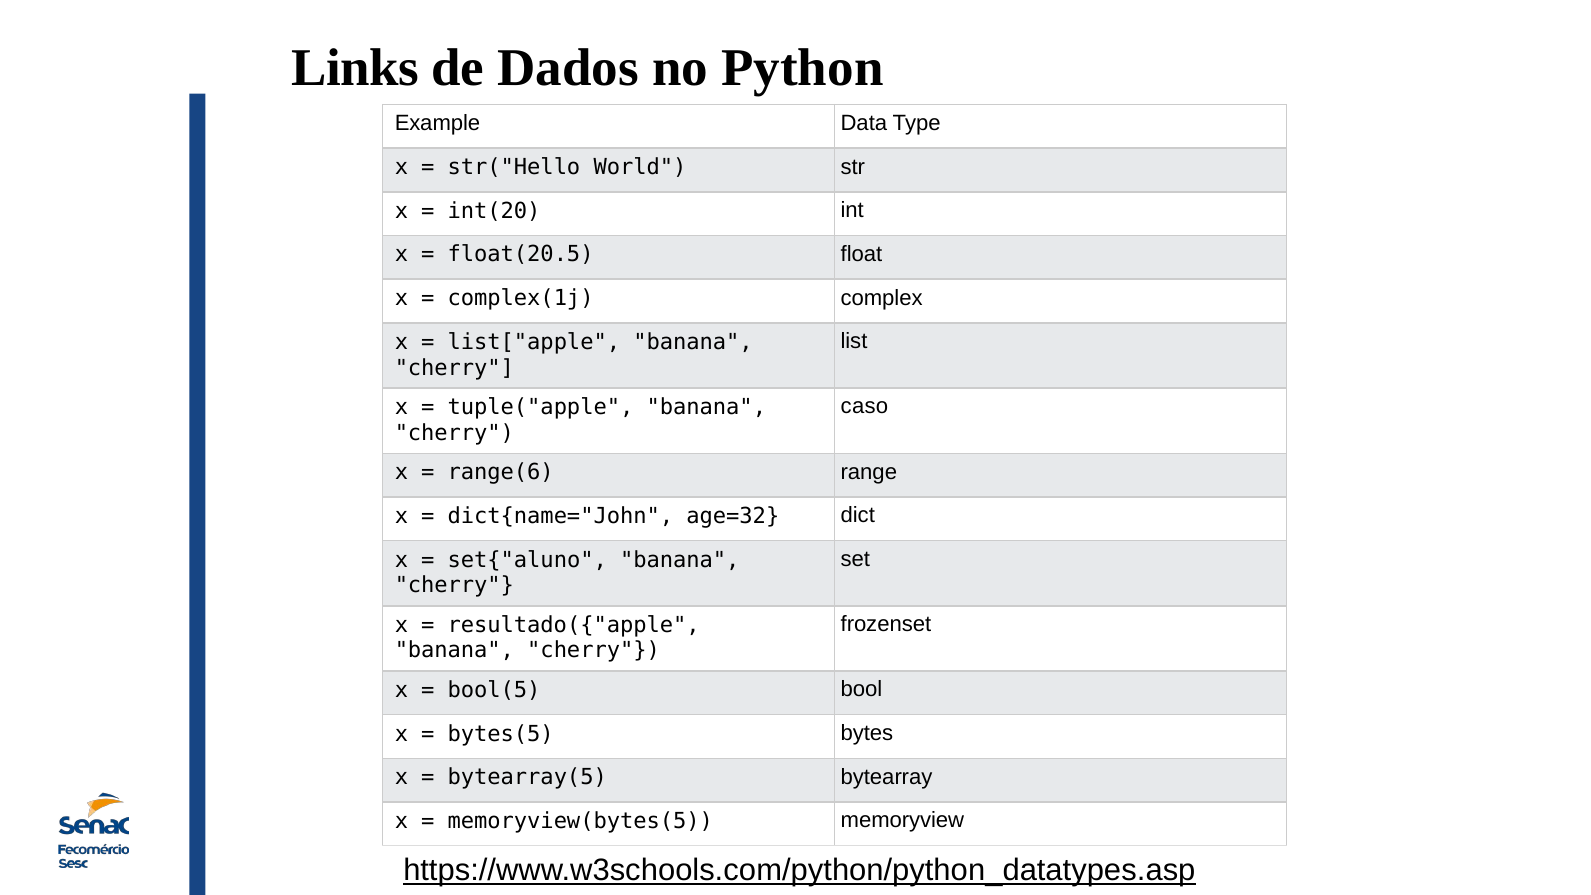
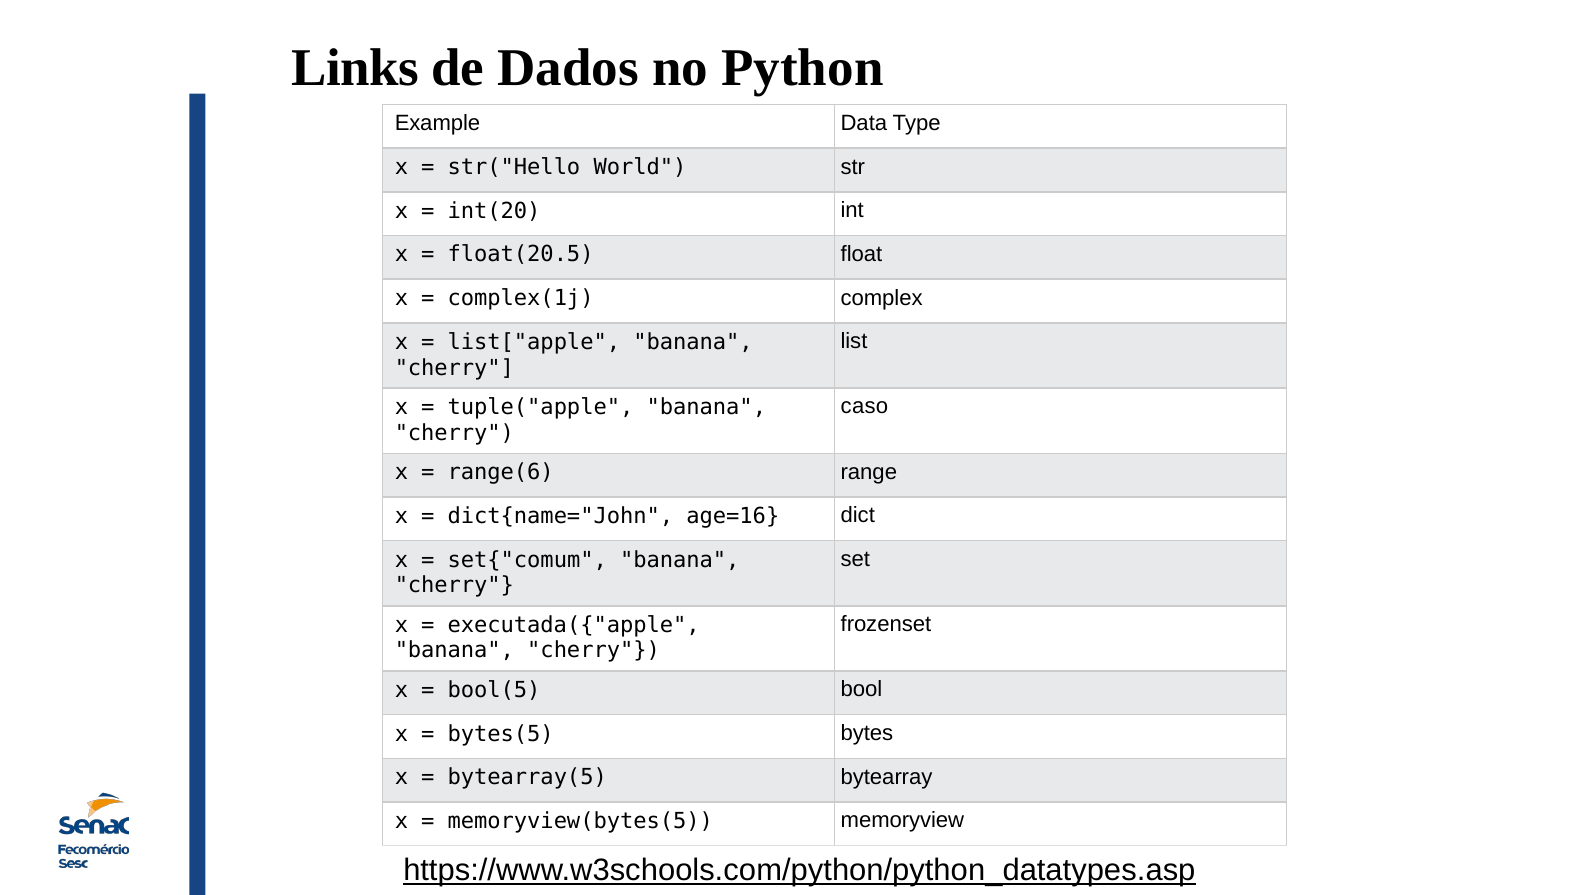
age=32: age=32 -> age=16
set{"aluno: set{"aluno -> set{"comum
resultado({"apple: resultado({"apple -> executada({"apple
